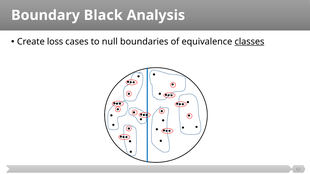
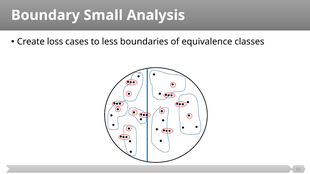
Black: Black -> Small
null: null -> less
classes underline: present -> none
